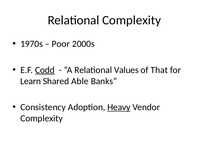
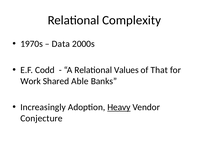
Poor: Poor -> Data
Codd underline: present -> none
Learn: Learn -> Work
Consistency: Consistency -> Increasingly
Complexity at (42, 118): Complexity -> Conjecture
